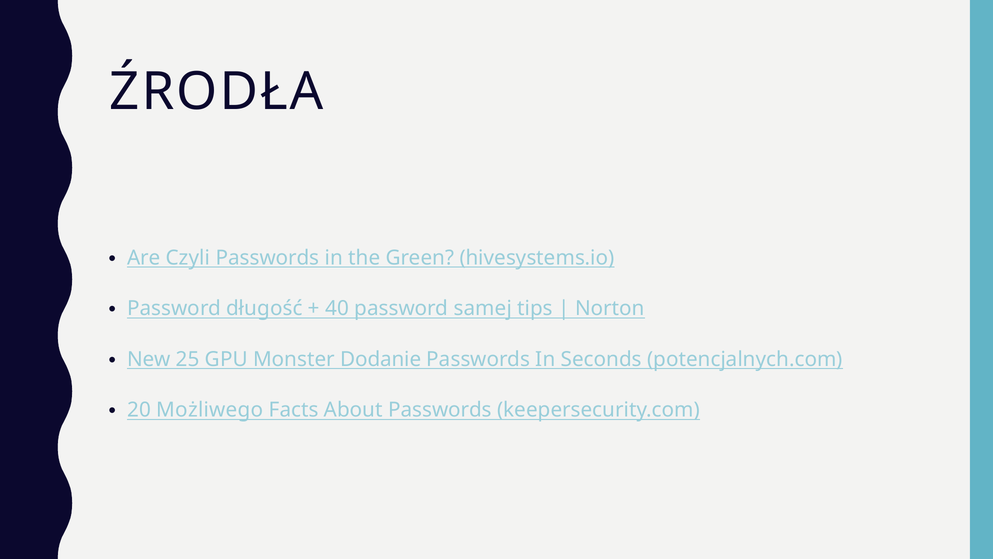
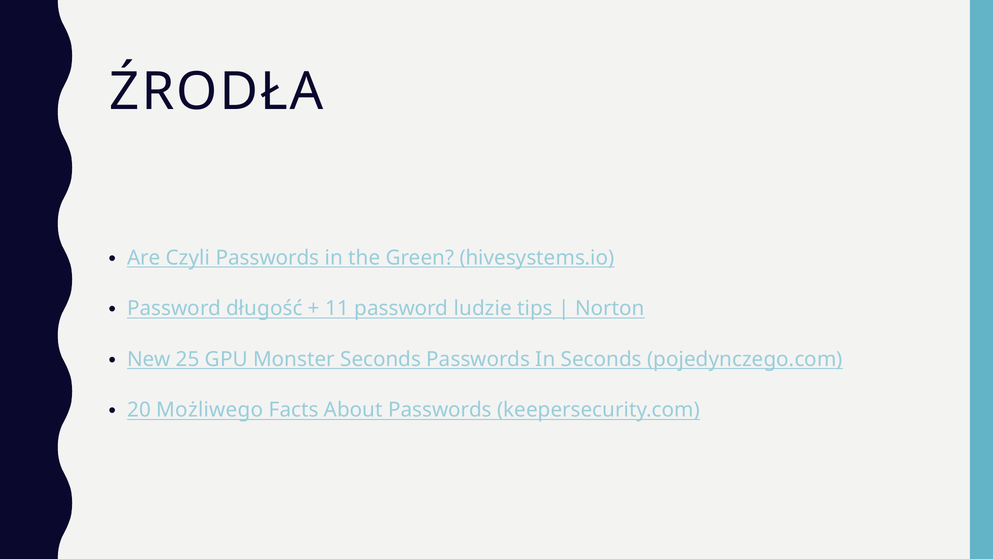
40: 40 -> 11
samej: samej -> ludzie
Monster Dodanie: Dodanie -> Seconds
potencjalnych.com: potencjalnych.com -> pojedynczego.com
